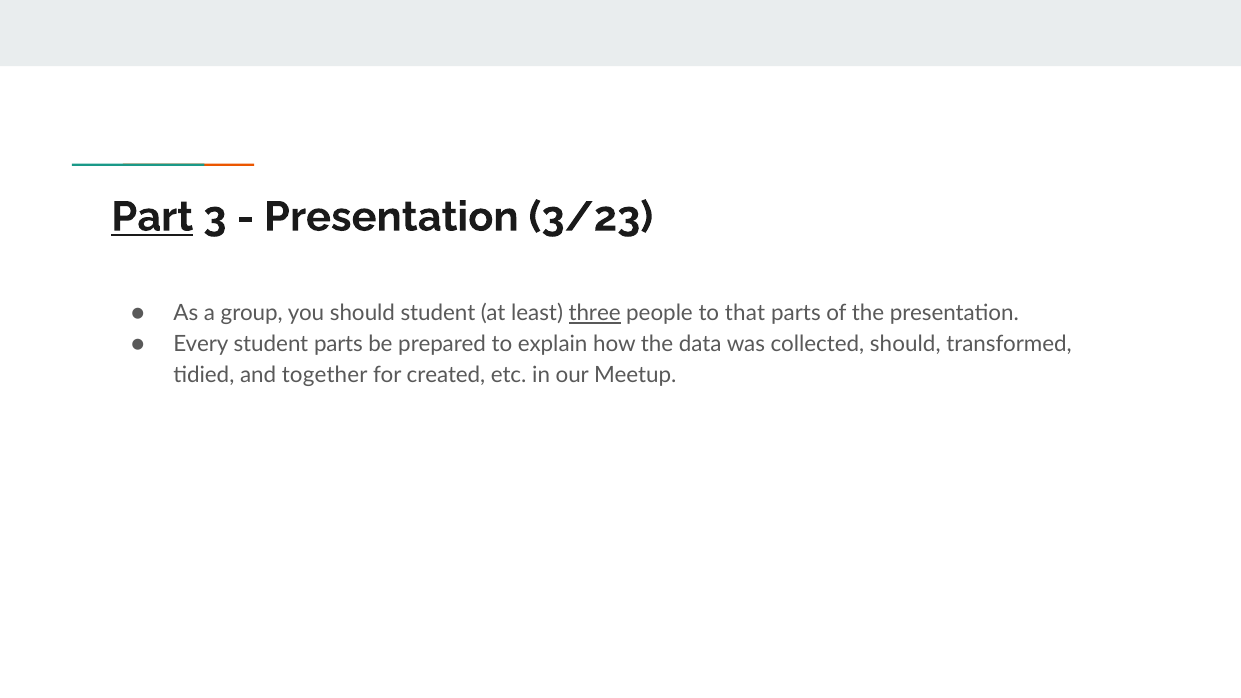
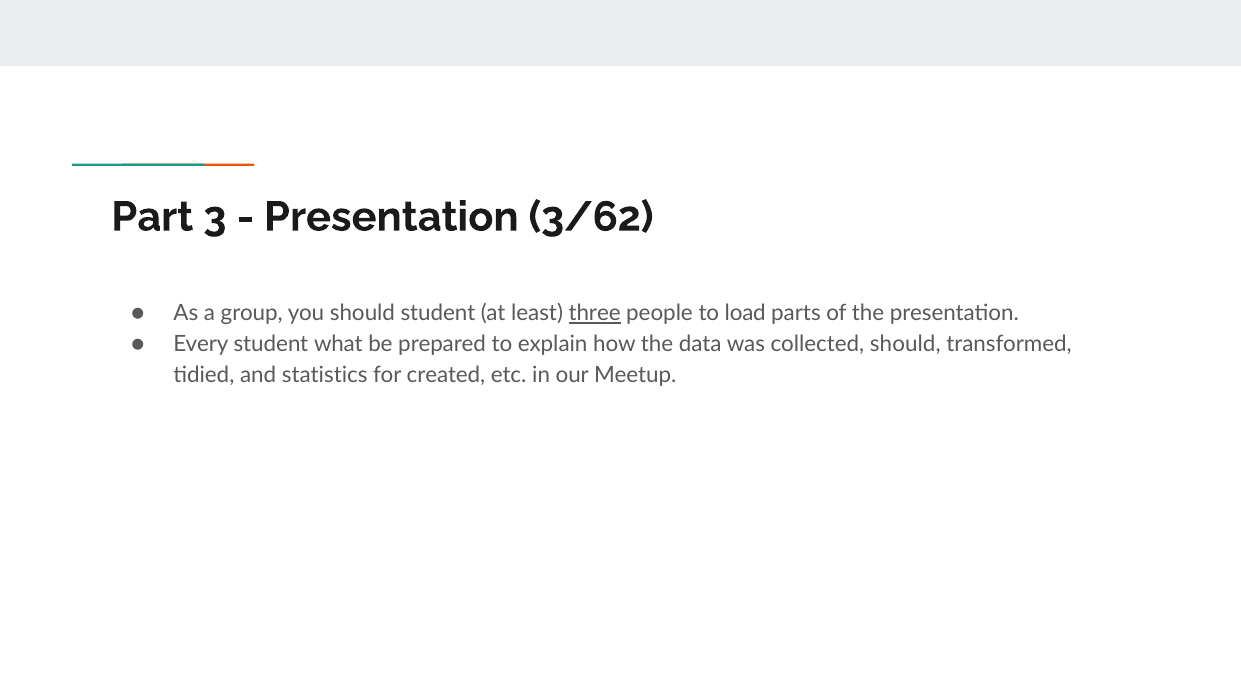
Part underline: present -> none
3/23: 3/23 -> 3/62
that: that -> load
student parts: parts -> what
together: together -> statistics
